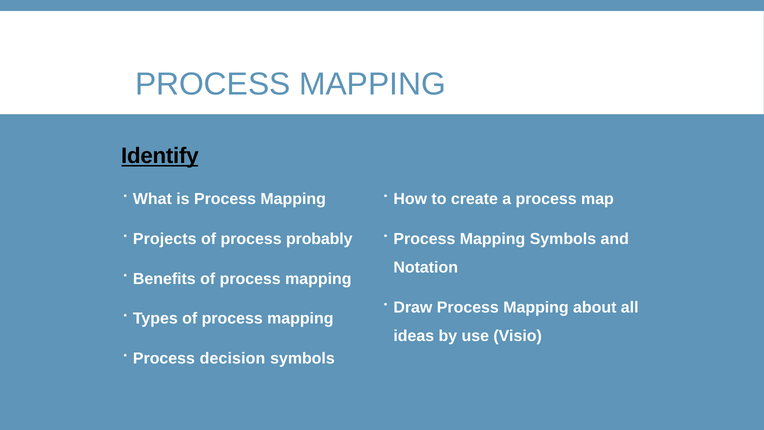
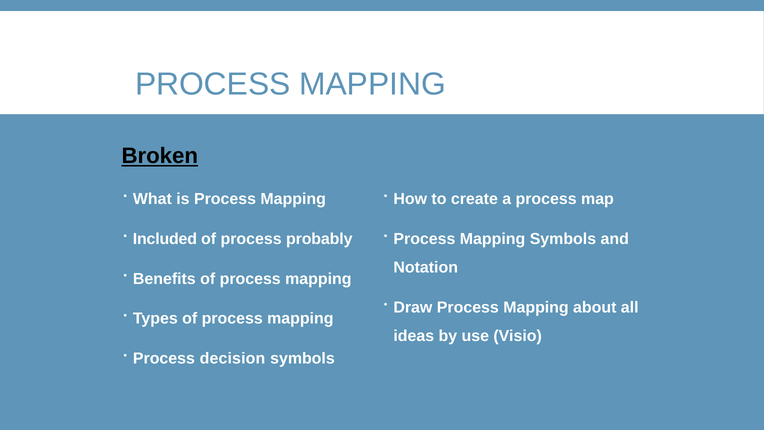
Identify: Identify -> Broken
Projects: Projects -> Included
